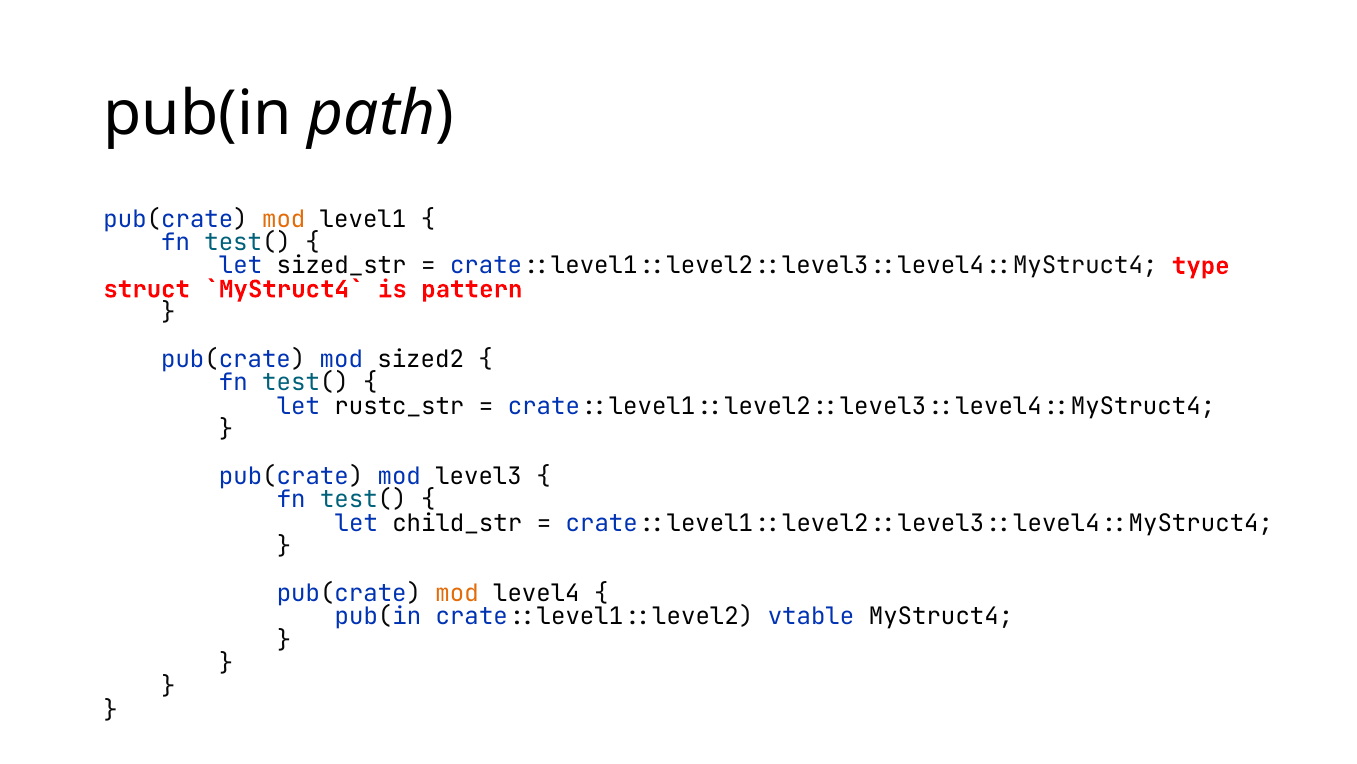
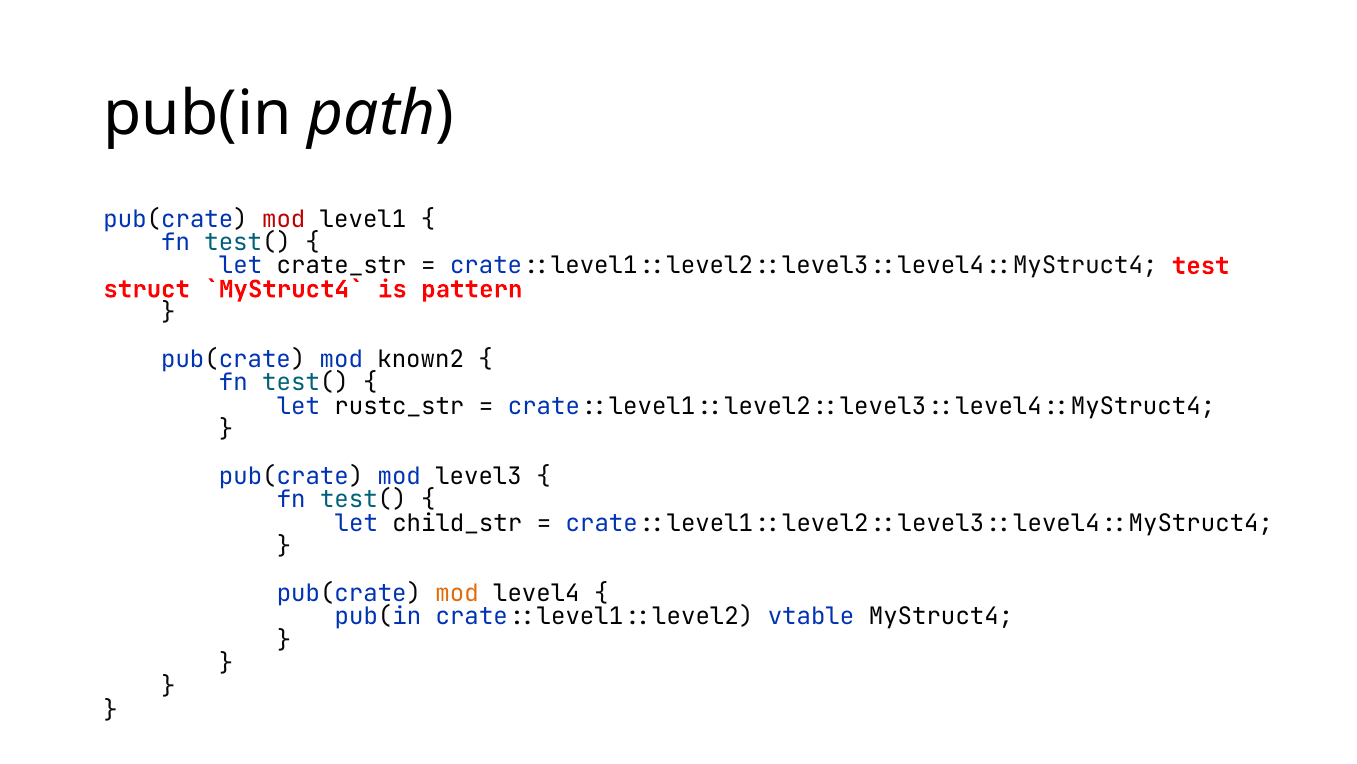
mod at (284, 219) colour: orange -> red
sized_str: sized_str -> crate_str
type: type -> test
sized2: sized2 -> known2
